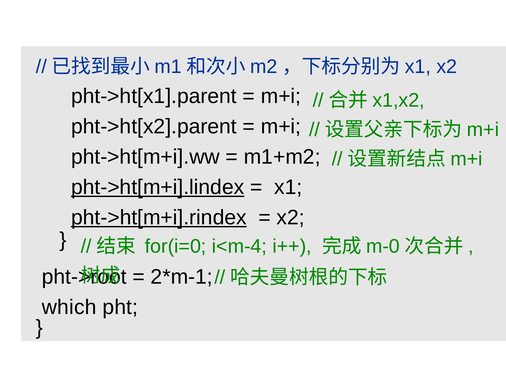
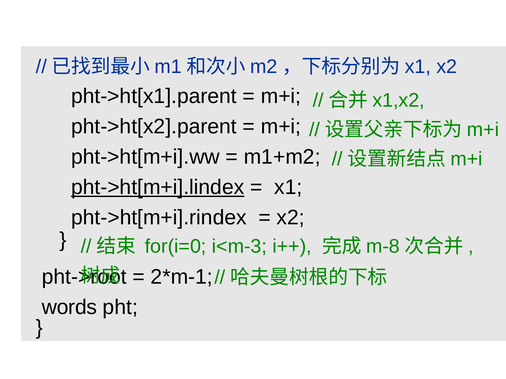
pht->ht[m+i].rindex underline: present -> none
i<m-4: i<m-4 -> i<m-3
m-0: m-0 -> m-8
which: which -> words
